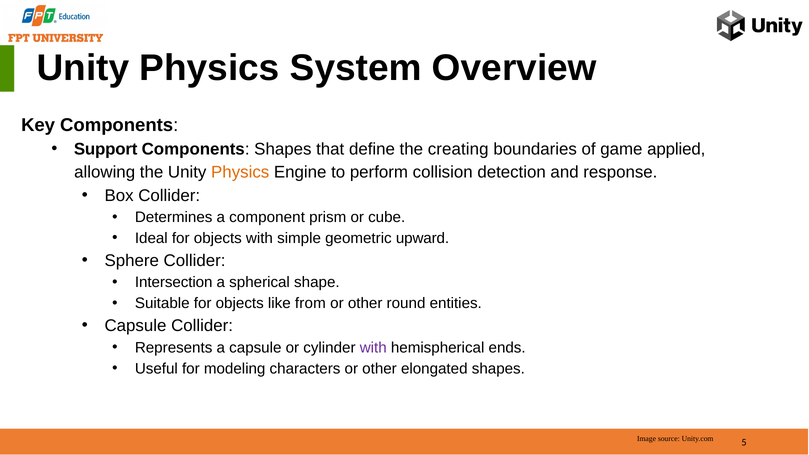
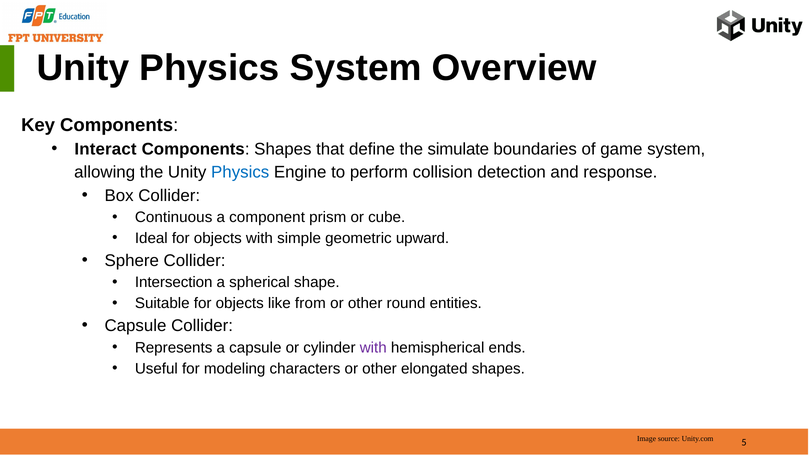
Support: Support -> Interact
creating: creating -> simulate
game applied: applied -> system
Physics at (240, 172) colour: orange -> blue
Determines: Determines -> Continuous
